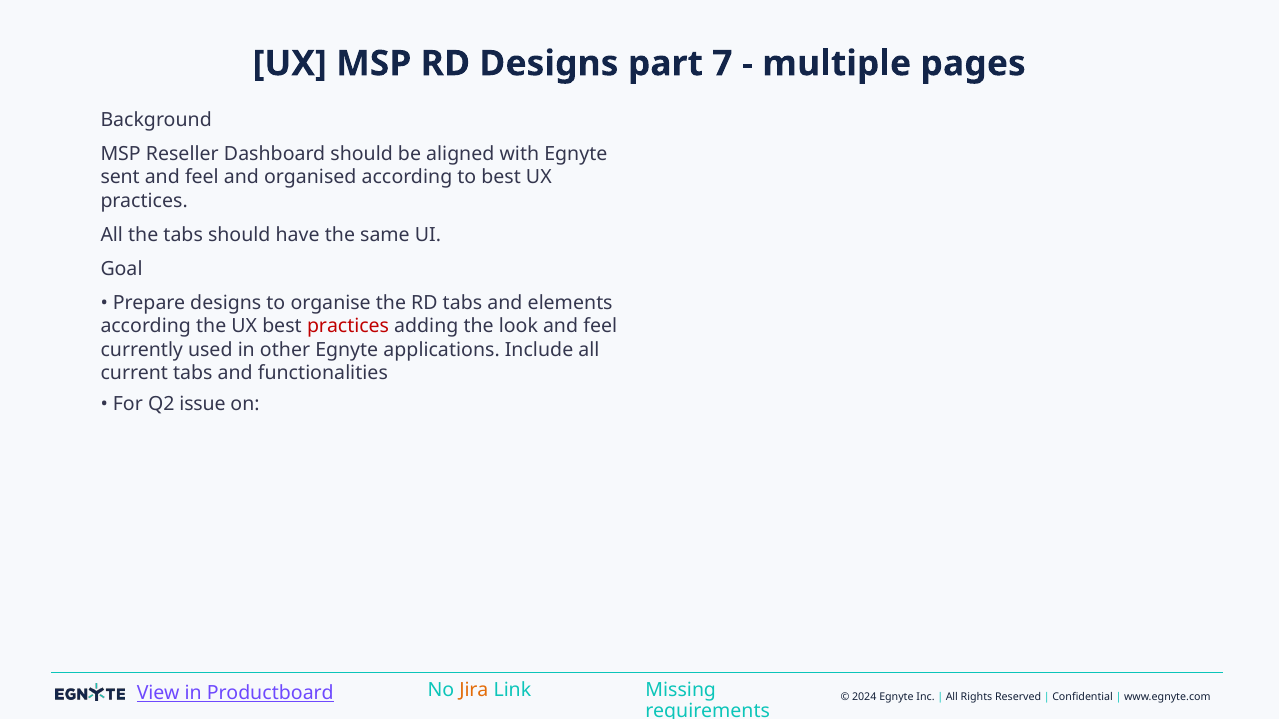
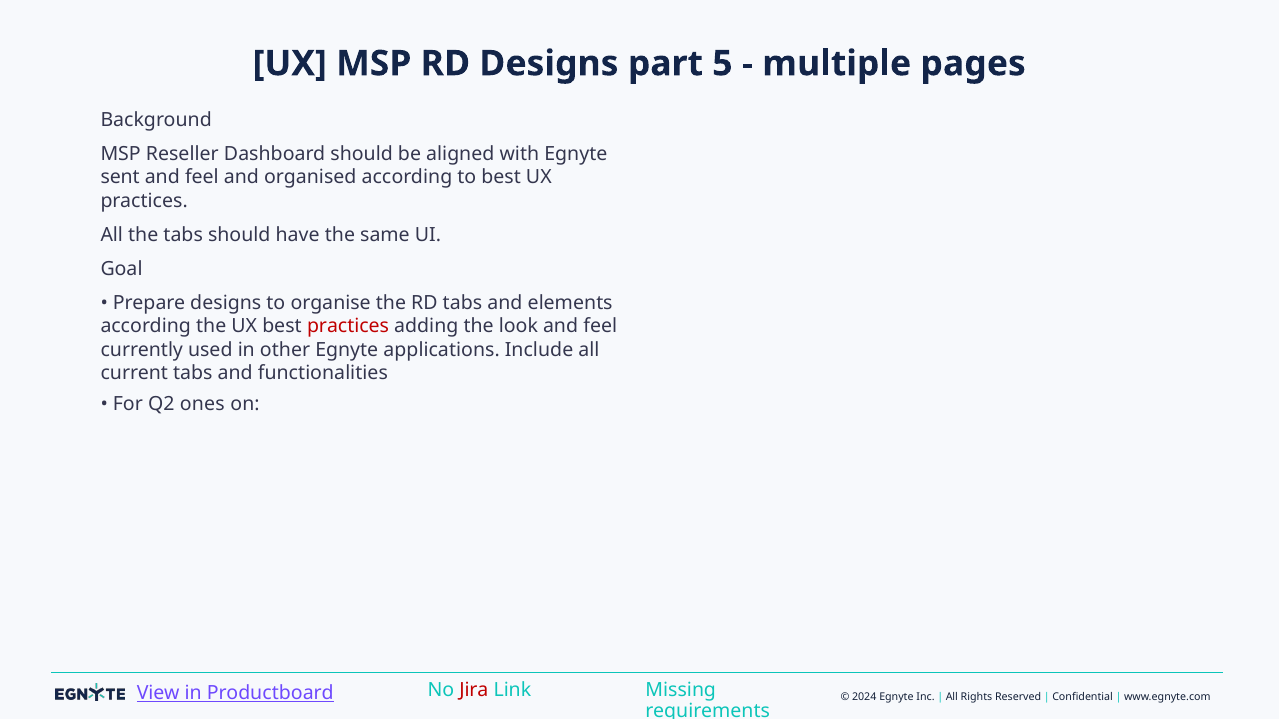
7: 7 -> 5
issue: issue -> ones
Jira colour: orange -> red
